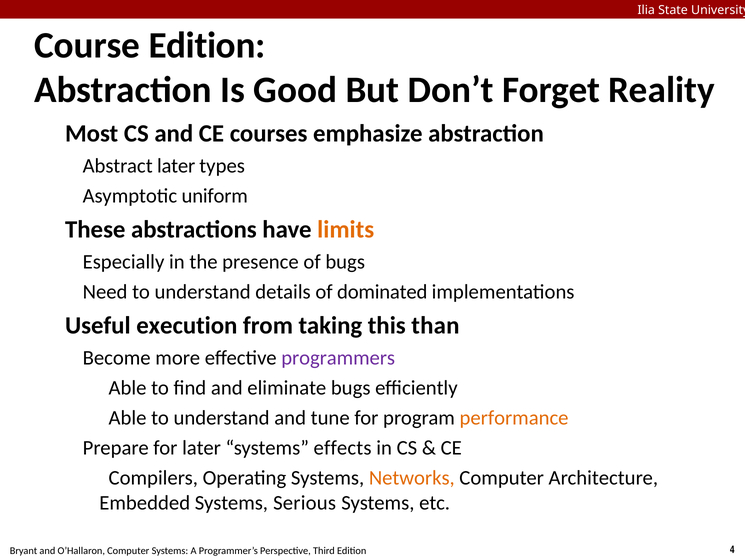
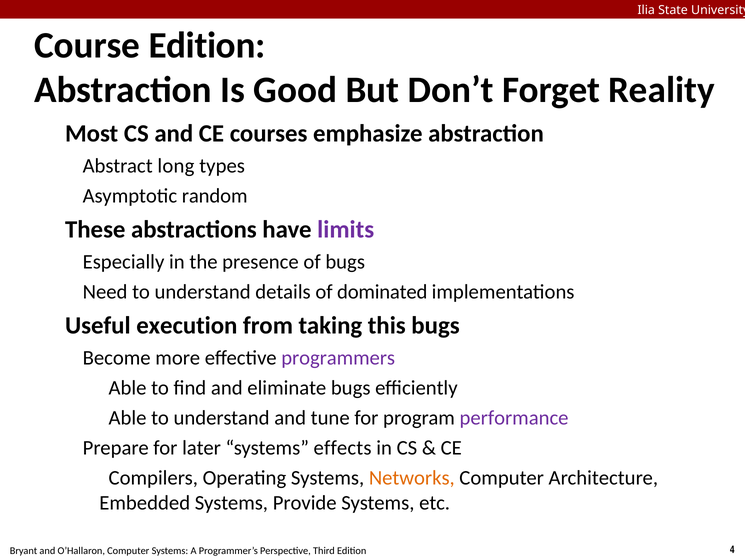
later at (176, 166): later -> long
uniform: uniform -> random
limits colour: orange -> purple
this than: than -> bugs
performance colour: orange -> purple
Serious: Serious -> Provide
